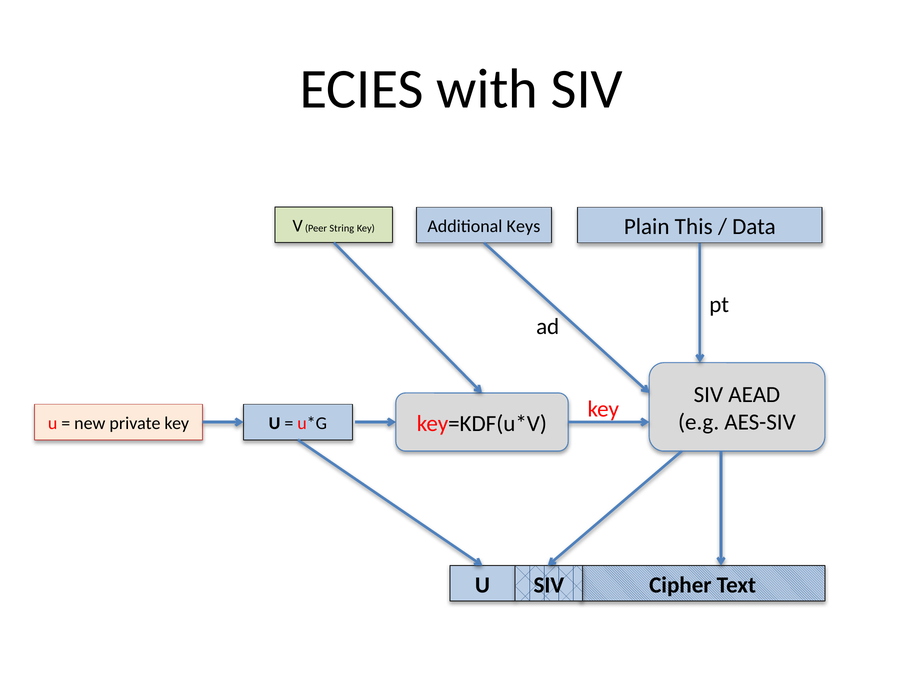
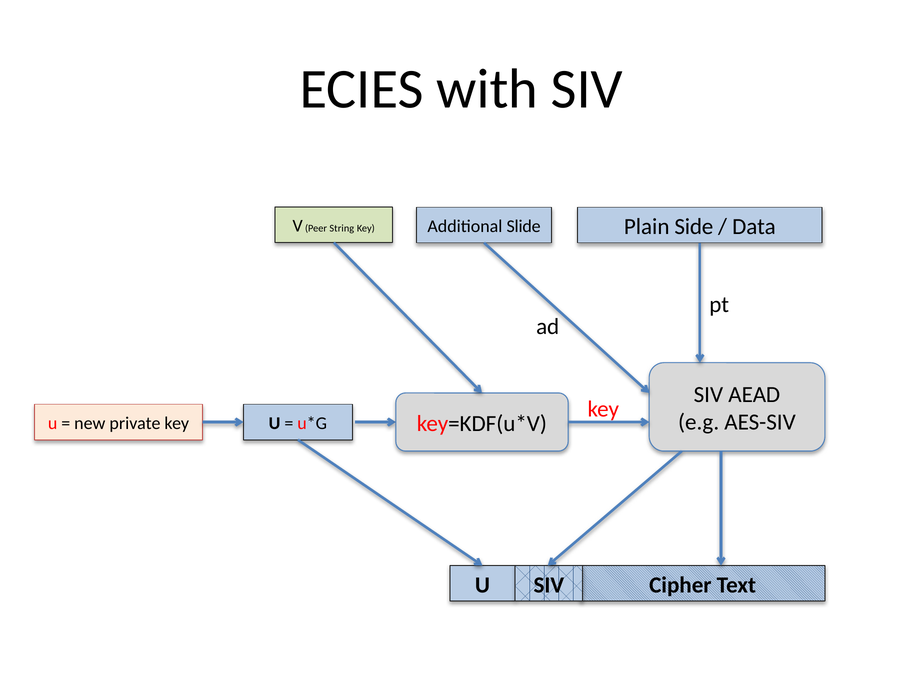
This: This -> Side
Keys: Keys -> Slide
